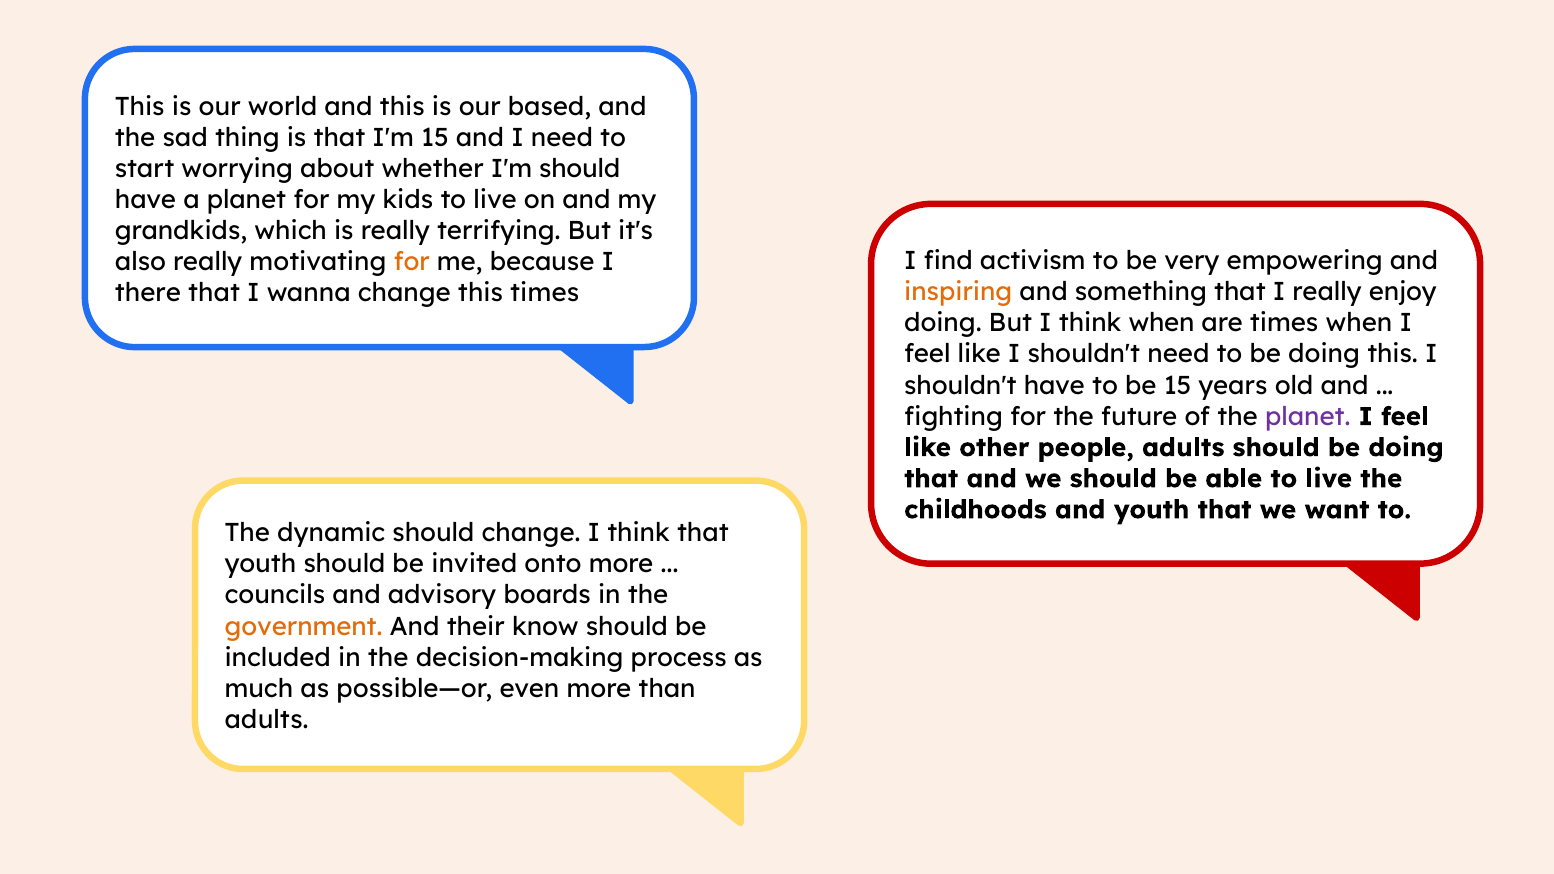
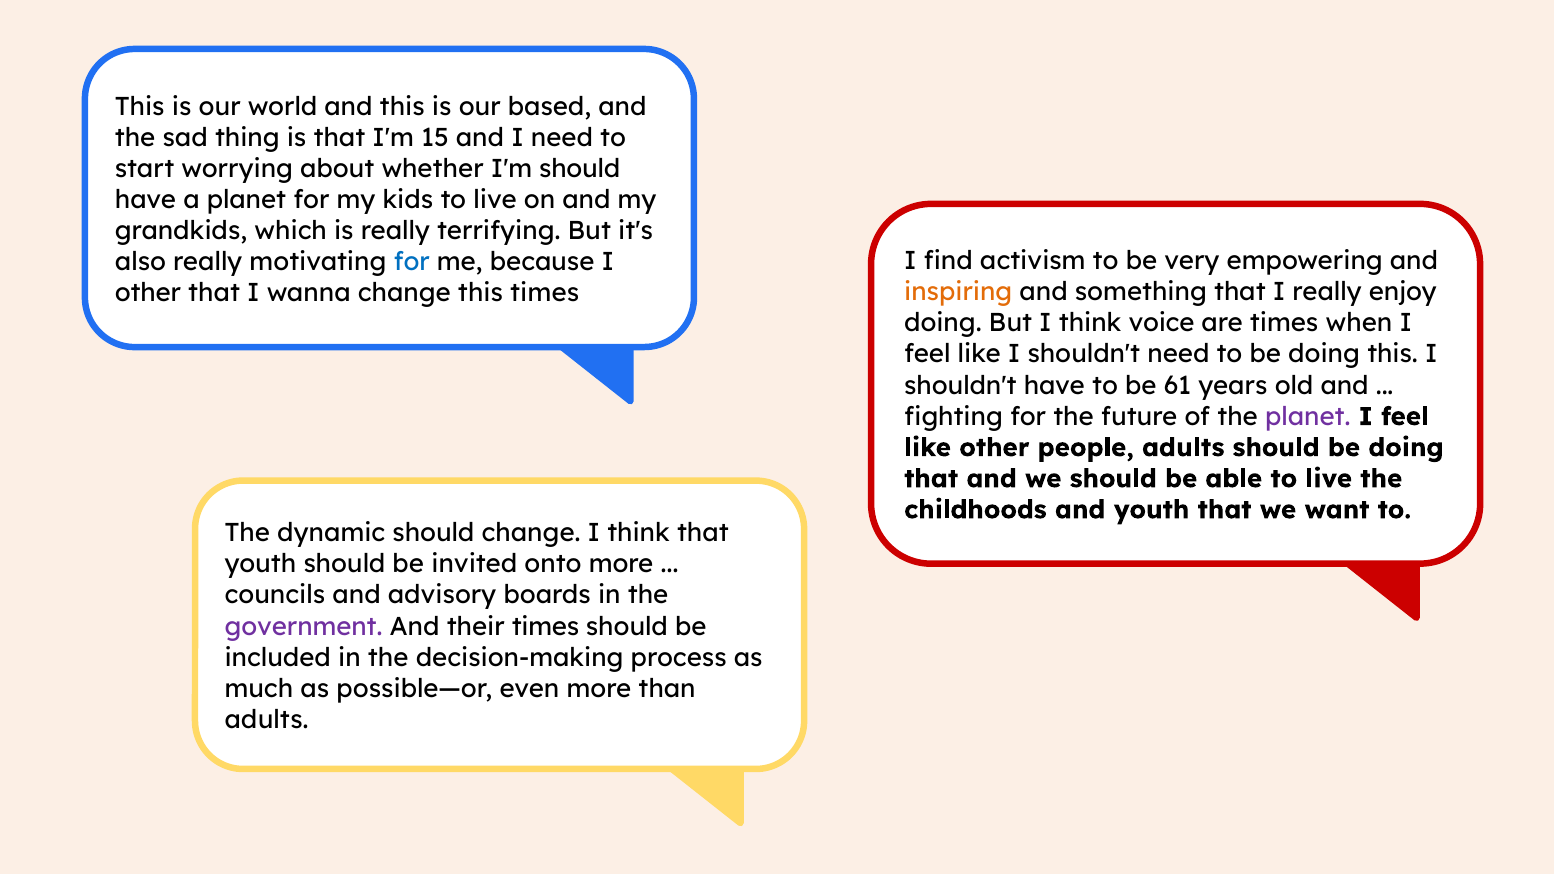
for at (412, 262) colour: orange -> blue
there at (148, 293): there -> other
think when: when -> voice
be 15: 15 -> 61
government colour: orange -> purple
their know: know -> times
